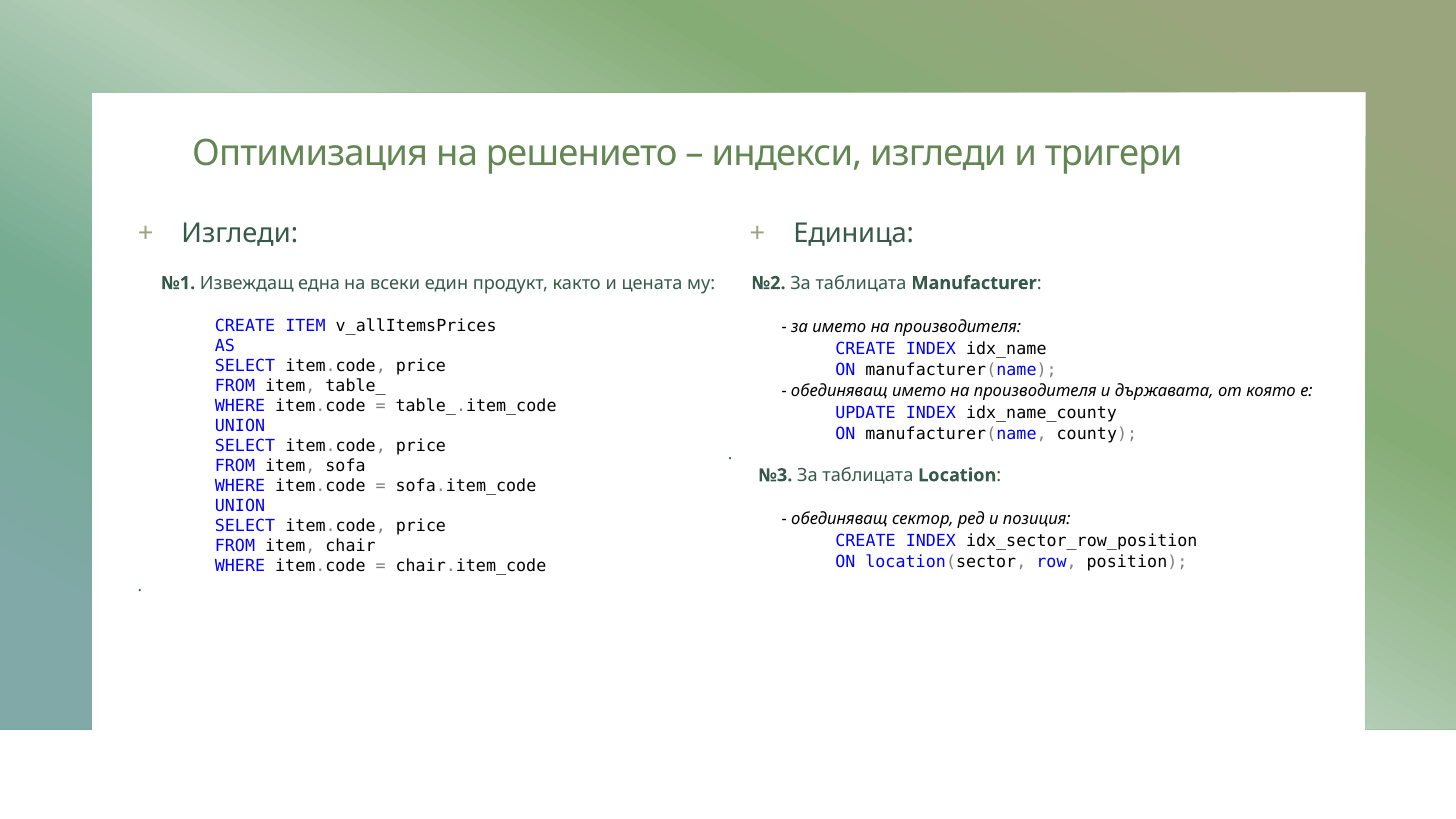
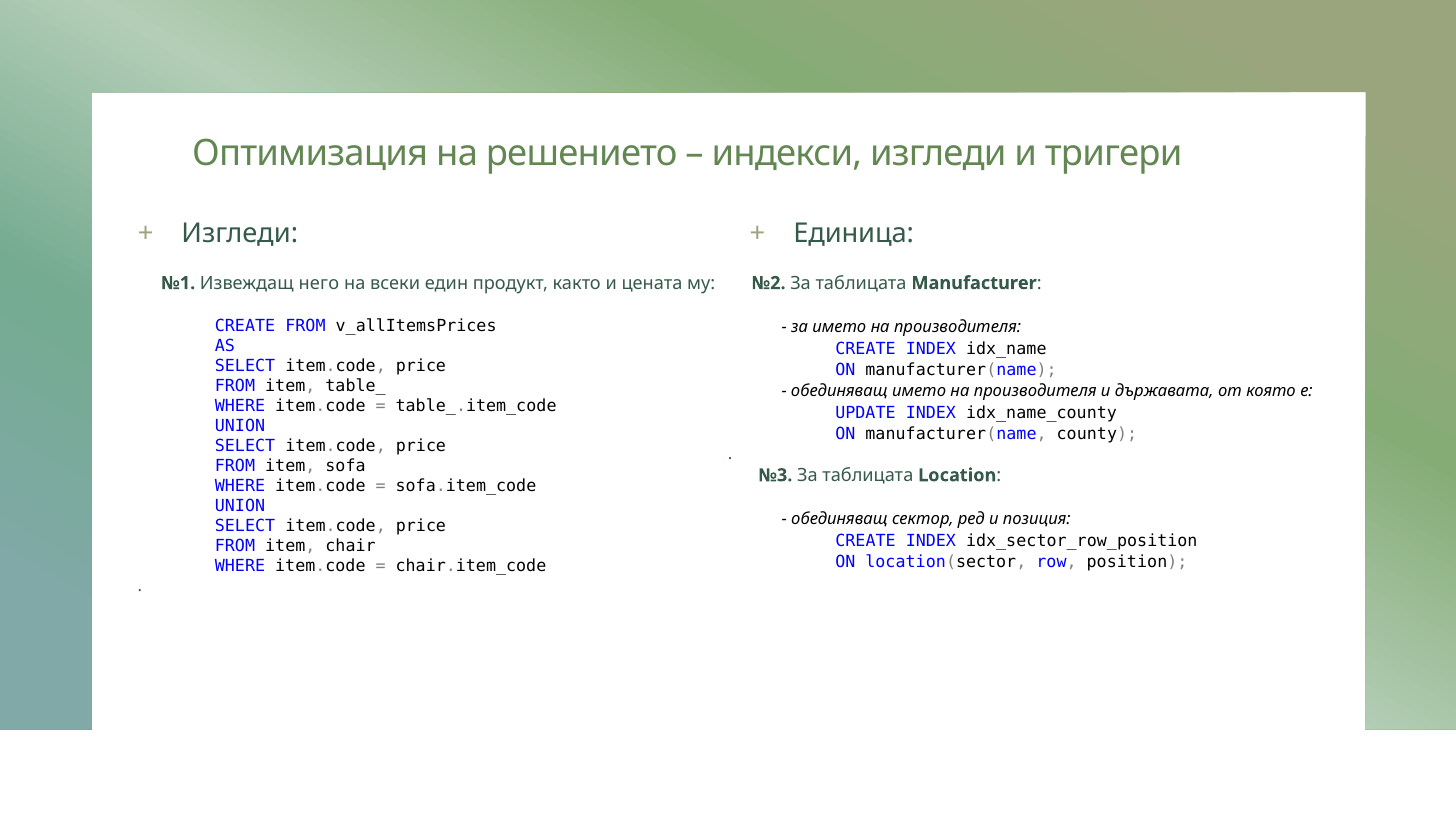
една: една -> него
CREATE ITEM: ITEM -> FROM
